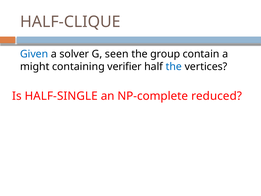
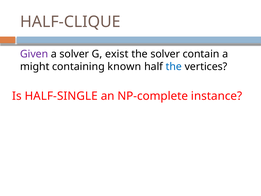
Given colour: blue -> purple
seen: seen -> exist
the group: group -> solver
verifier: verifier -> known
reduced: reduced -> instance
